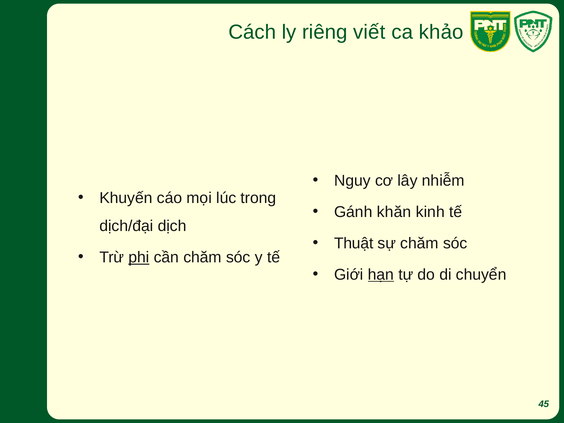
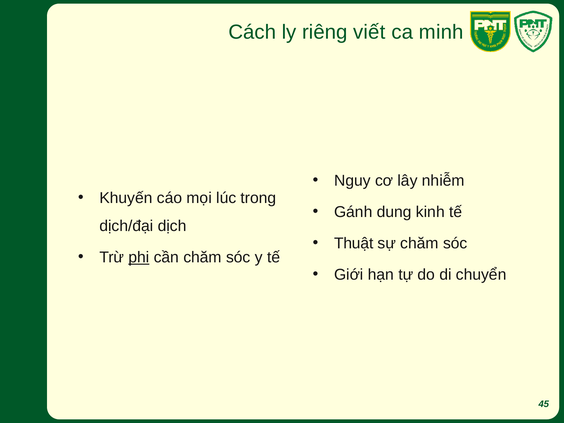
khảo: khảo -> minh
khăn: khăn -> dung
hạn underline: present -> none
